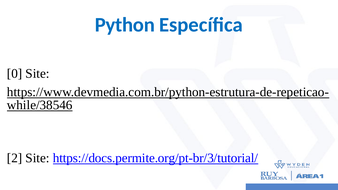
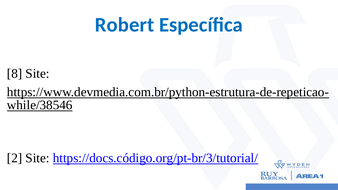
Python: Python -> Robert
0: 0 -> 8
https://docs.permite.org/pt-br/3/tutorial/: https://docs.permite.org/pt-br/3/tutorial/ -> https://docs.código.org/pt-br/3/tutorial/
